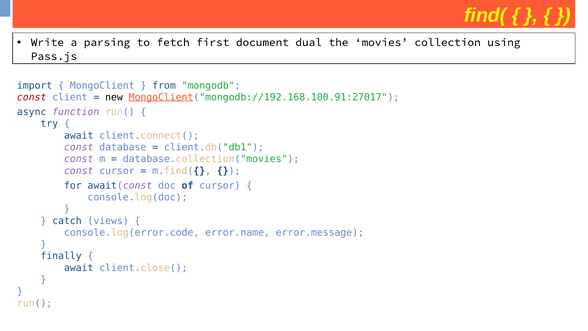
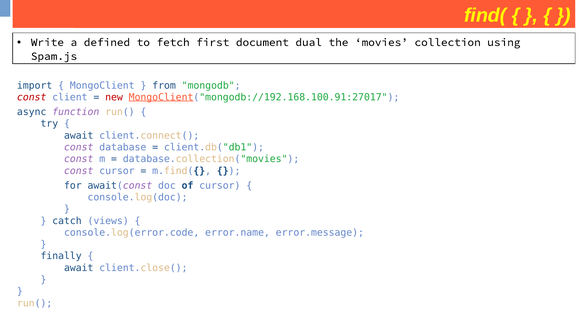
parsing: parsing -> defined
Pass.js: Pass.js -> Spam.js
new colour: black -> red
